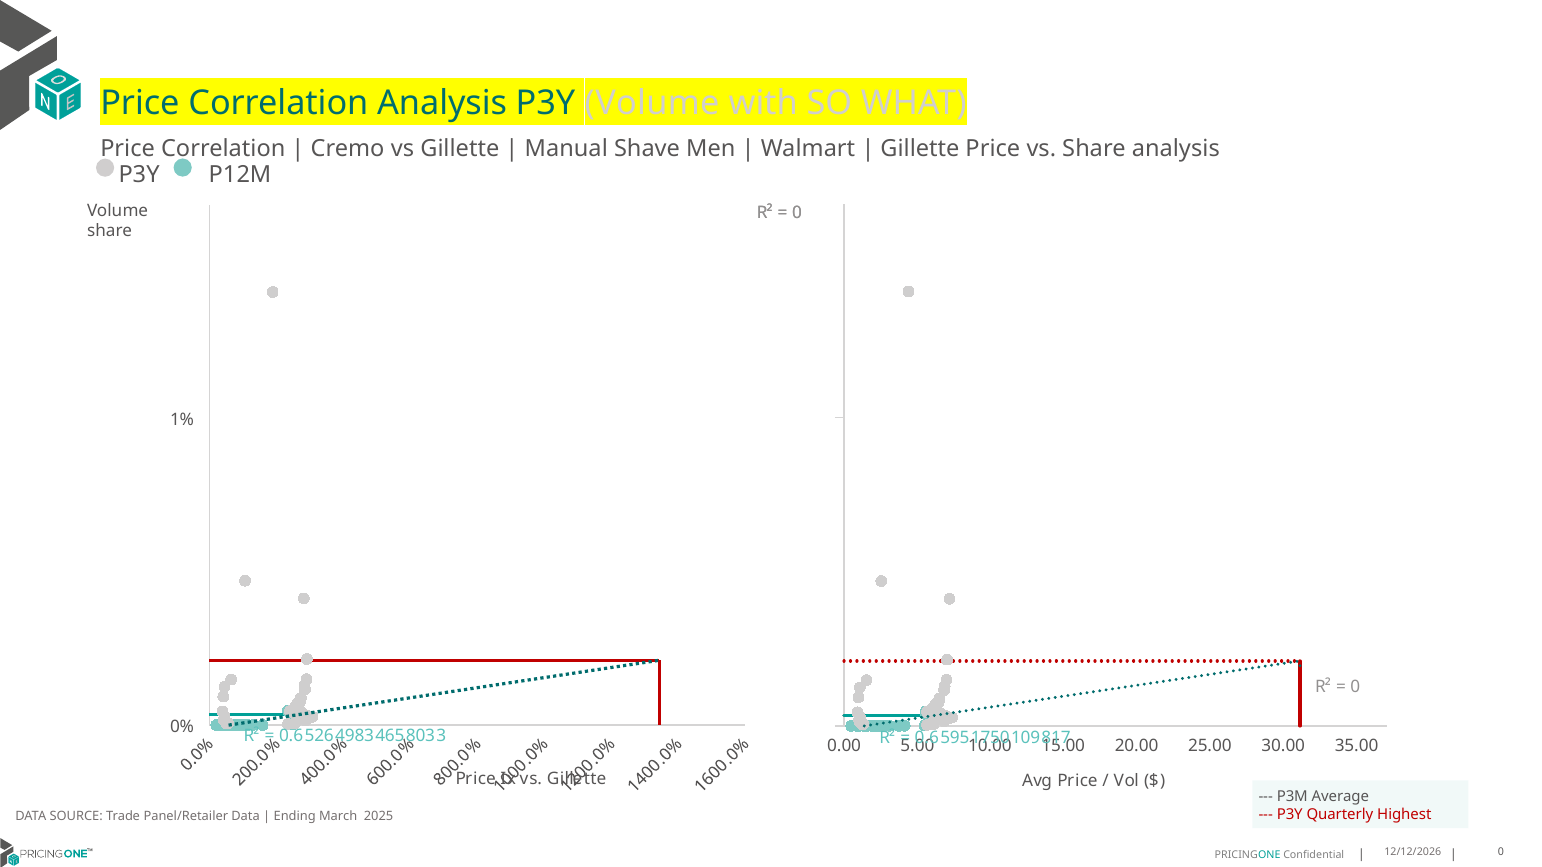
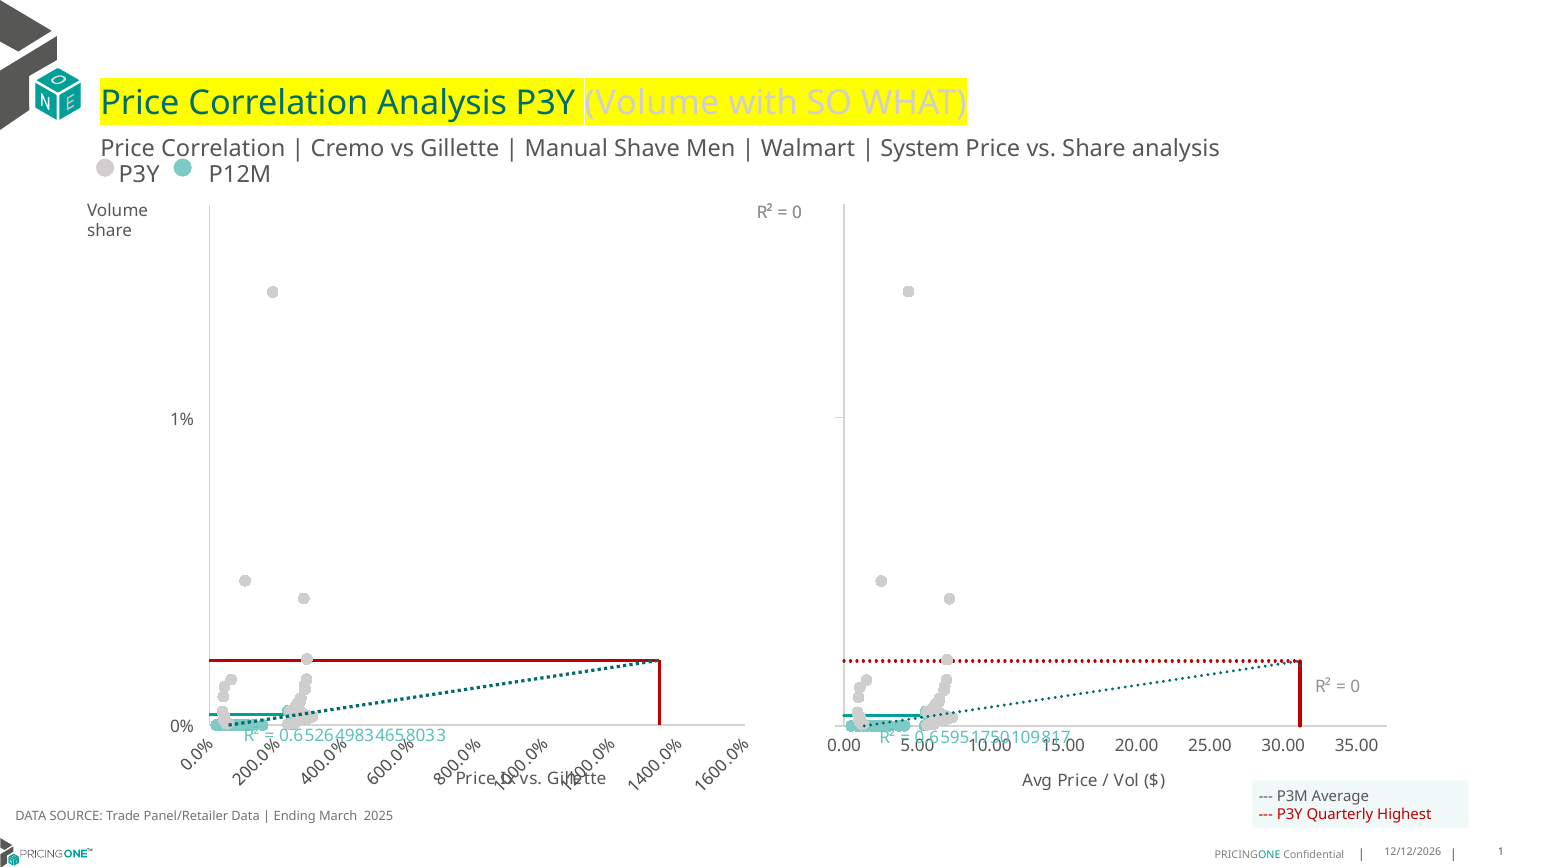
Gillette at (920, 149): Gillette -> System
0 at (1501, 853): 0 -> 1
